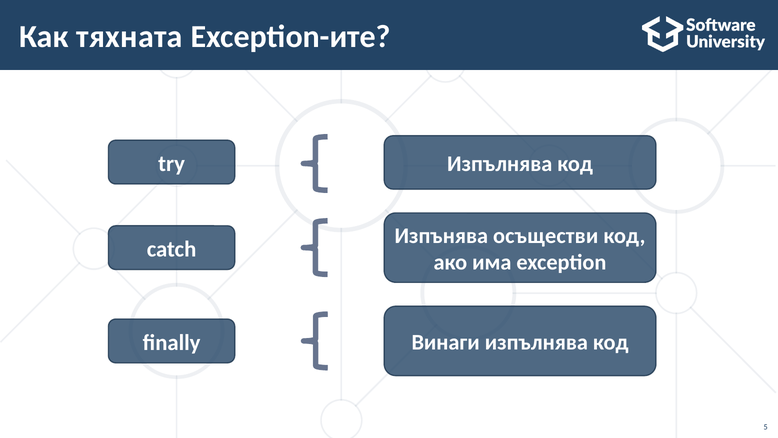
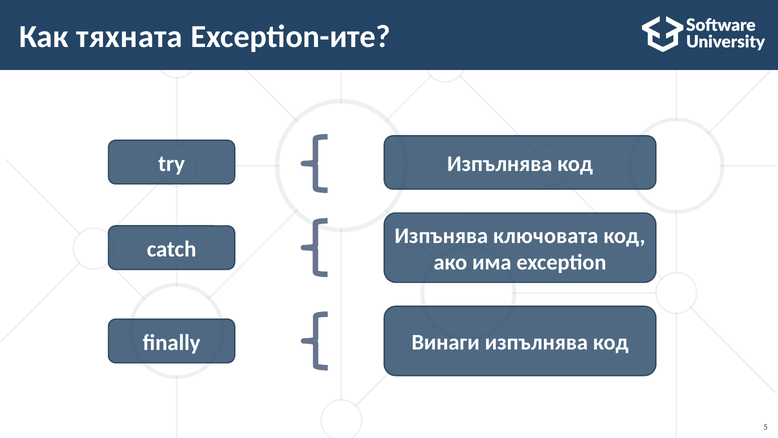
осъществи: осъществи -> ключовата
